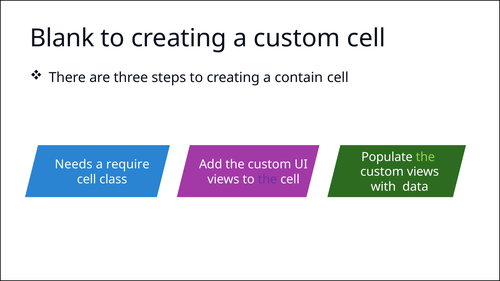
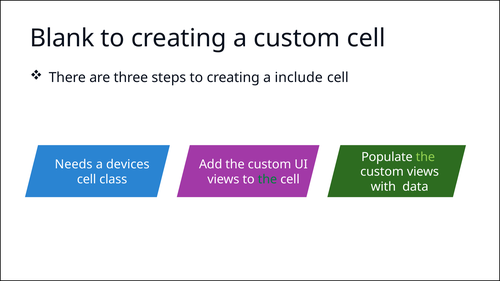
contain: contain -> include
require: require -> devices
the at (267, 180) colour: purple -> green
